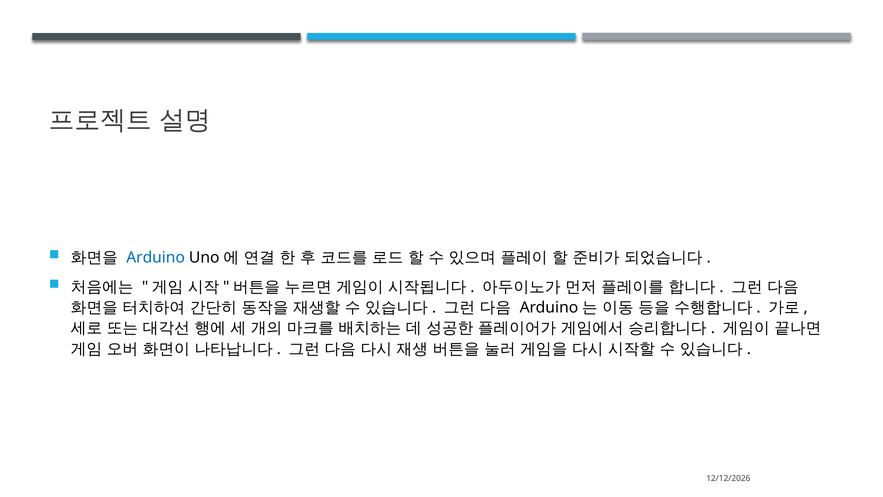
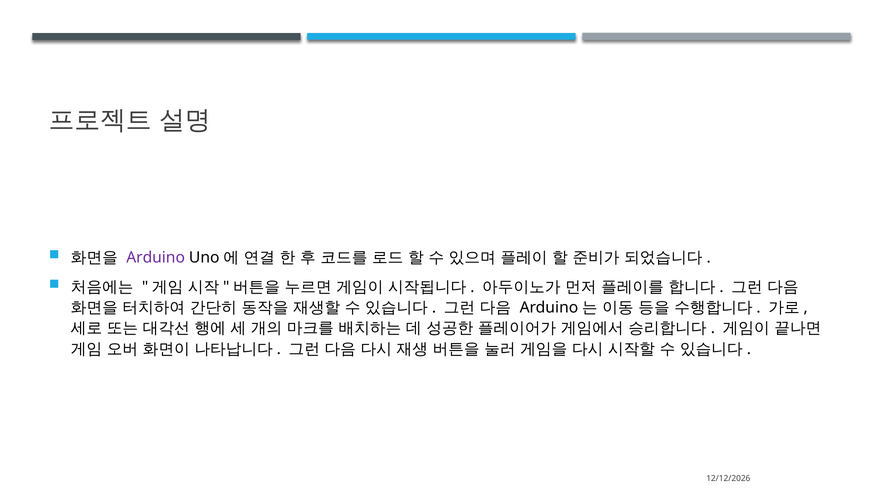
Arduino colour: blue -> purple
